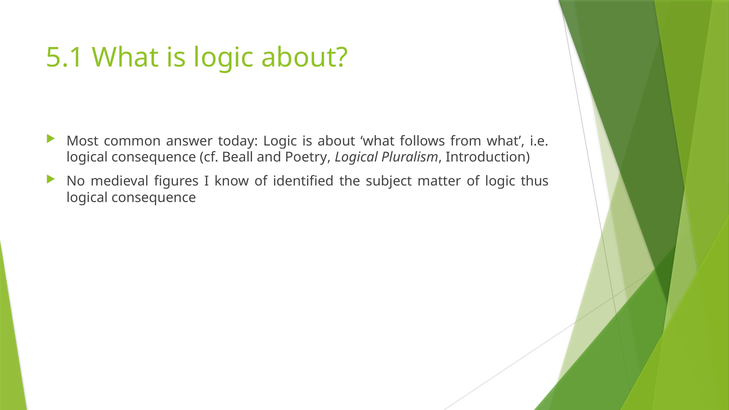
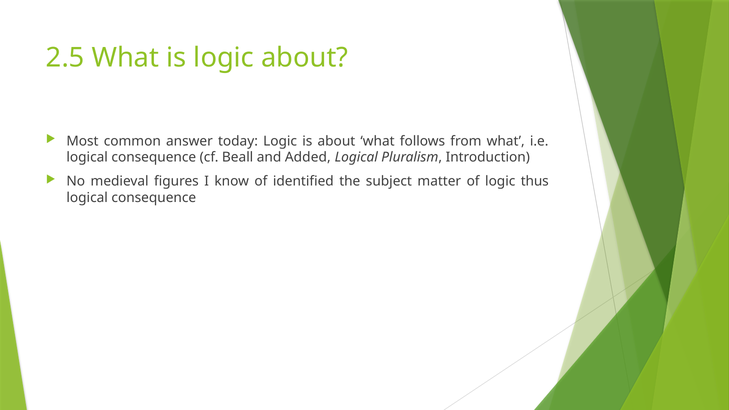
5.1: 5.1 -> 2.5
Poetry: Poetry -> Added
